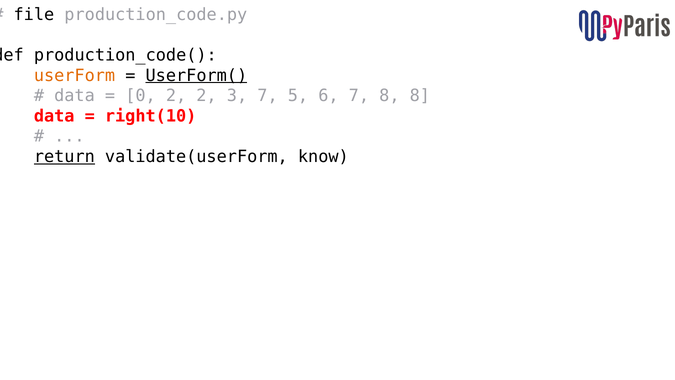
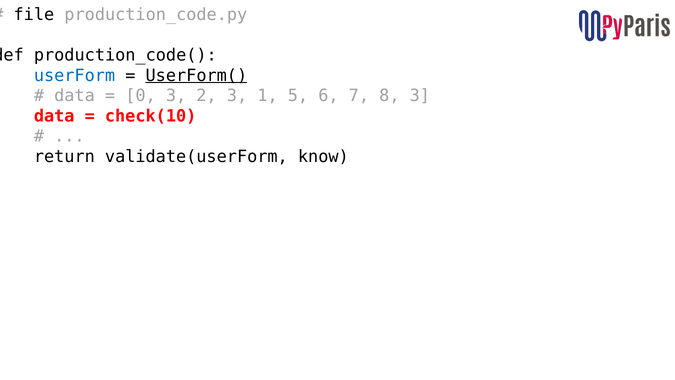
userForm colour: orange -> blue
0 2: 2 -> 3
3 7: 7 -> 1
8 8: 8 -> 3
right(10: right(10 -> check(10
return underline: present -> none
